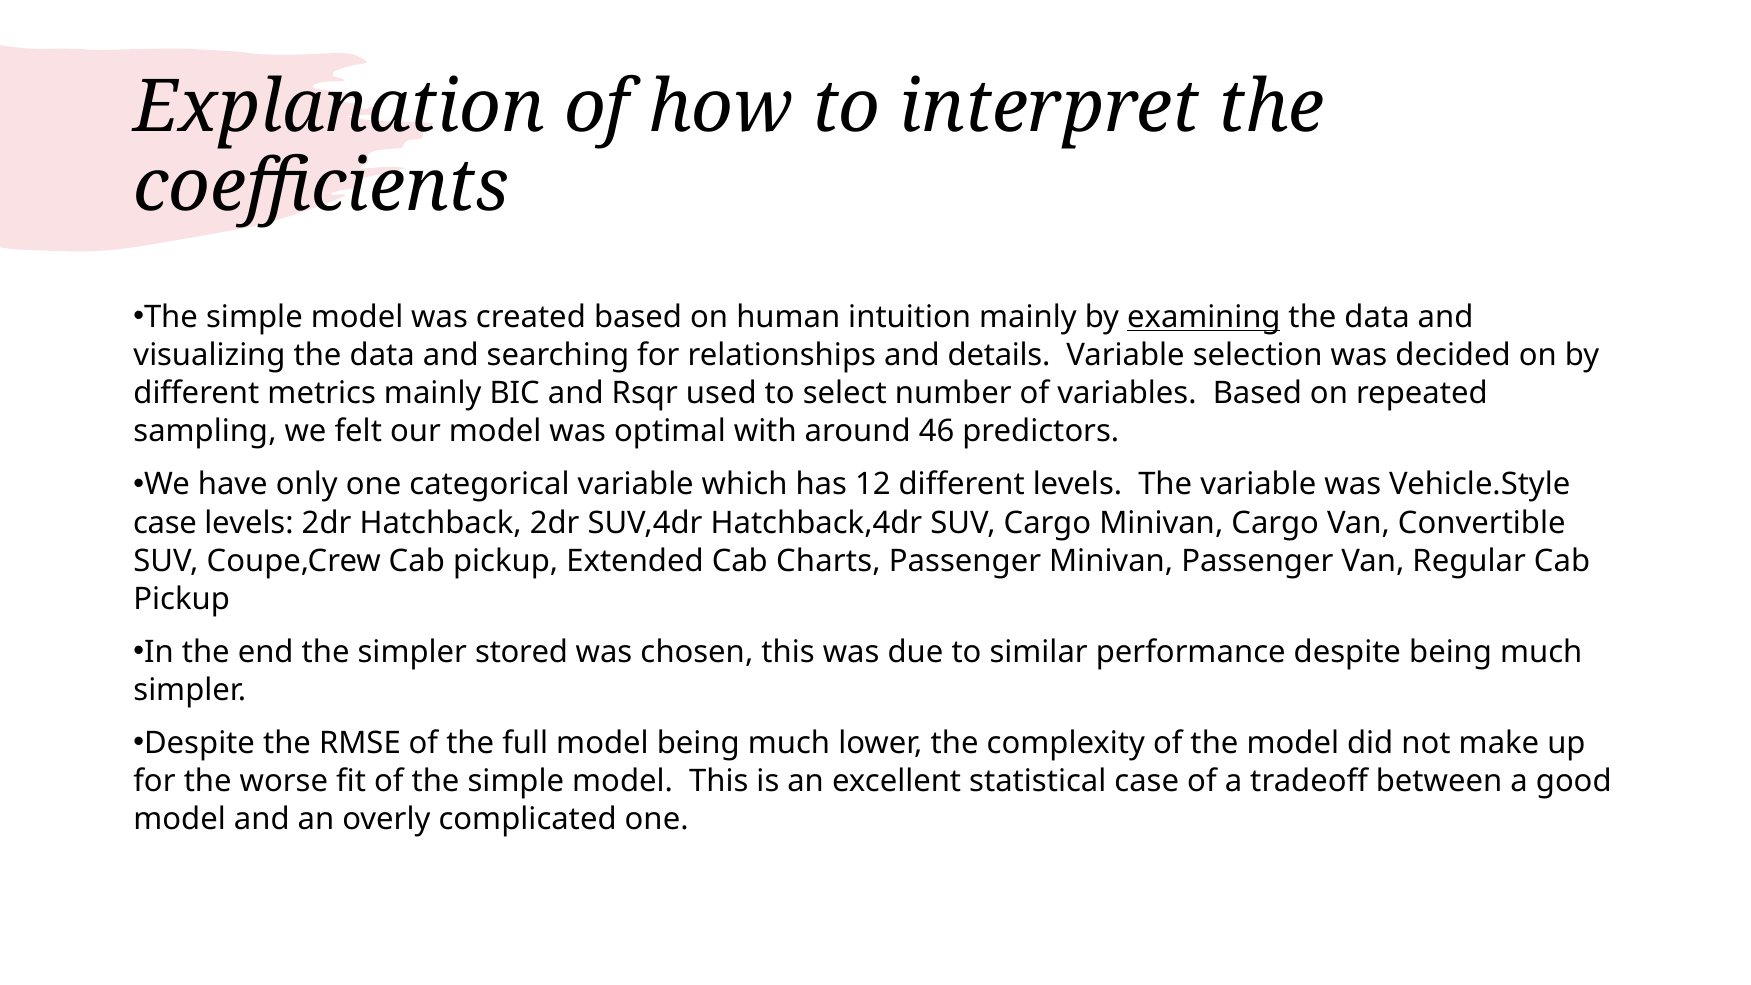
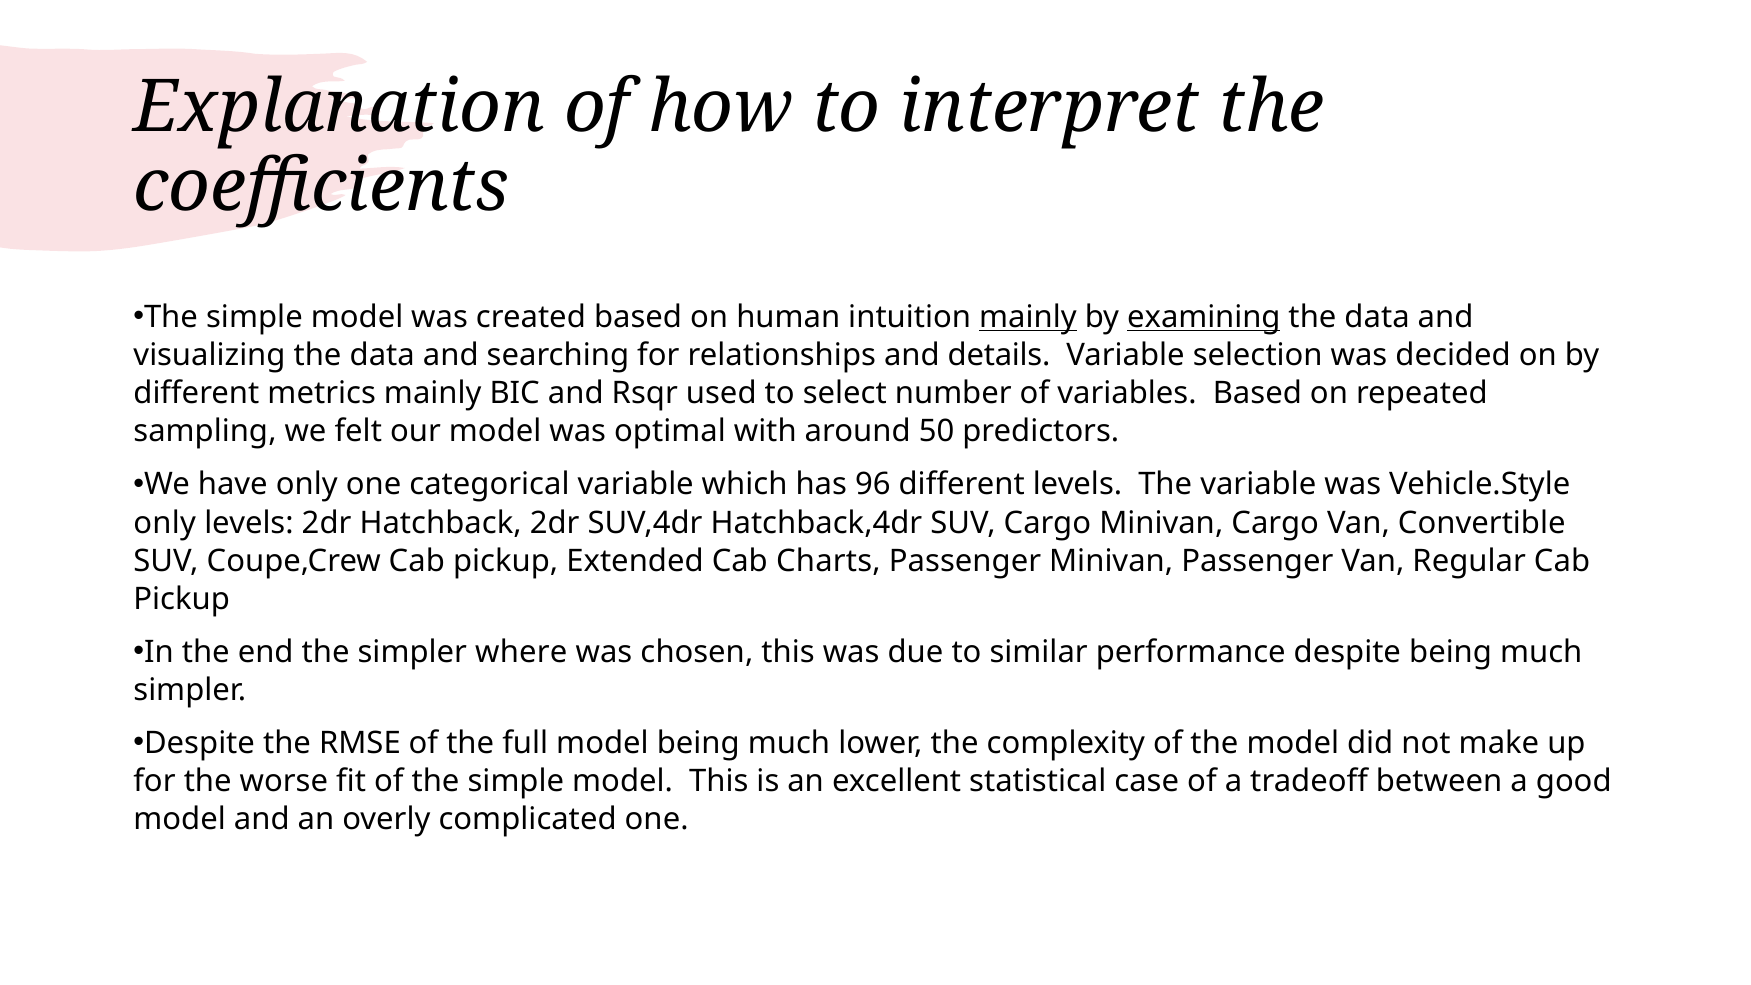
mainly at (1028, 317) underline: none -> present
46: 46 -> 50
12: 12 -> 96
case at (165, 523): case -> only
stored: stored -> where
